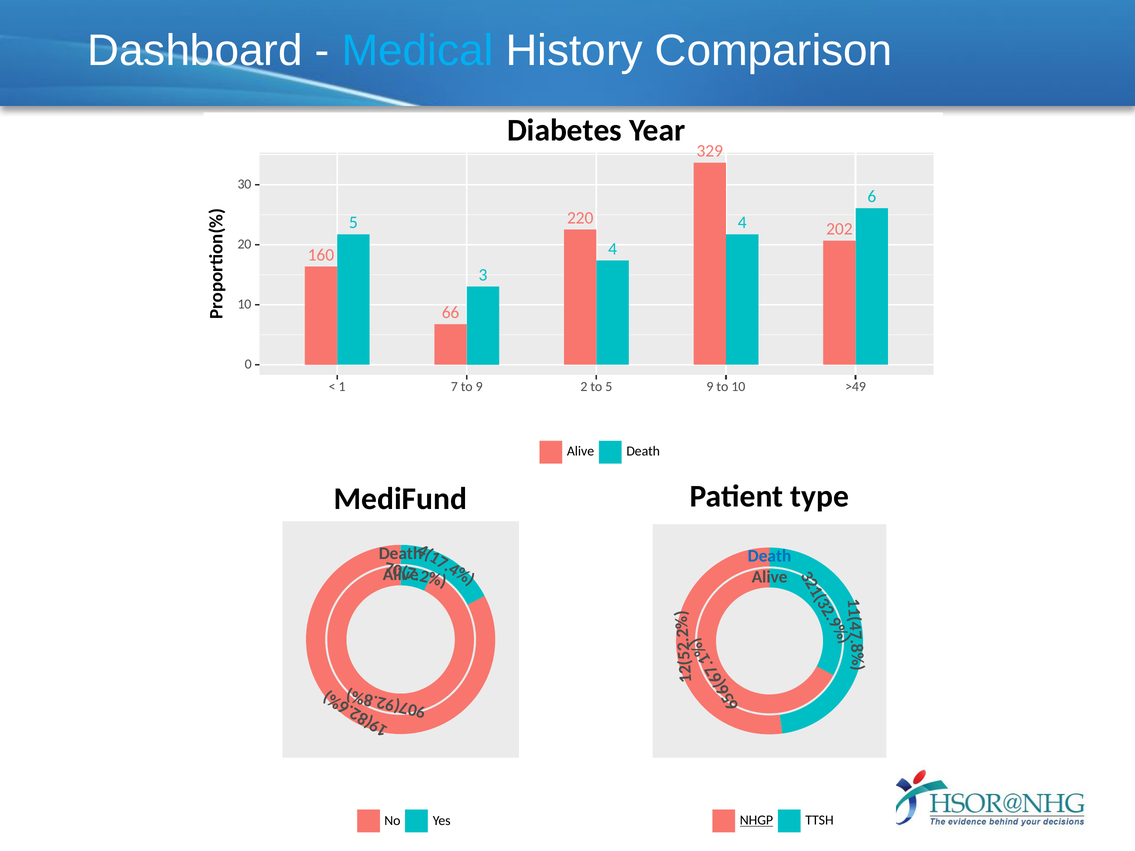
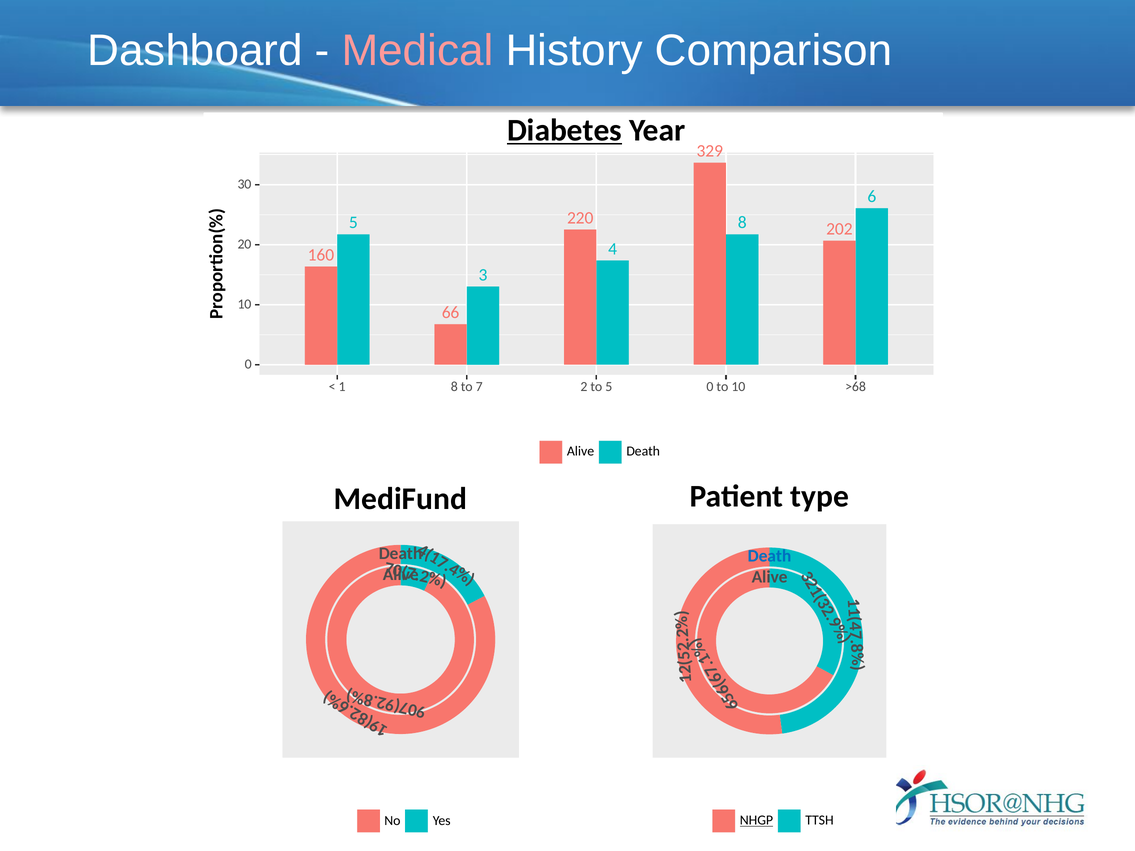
Medical colour: light blue -> pink
Diabetes underline: none -> present
220 4: 4 -> 8
7 at (454, 387): 7 -> 8
to 9: 9 -> 7
5 9: 9 -> 0
>49: >49 -> >68
